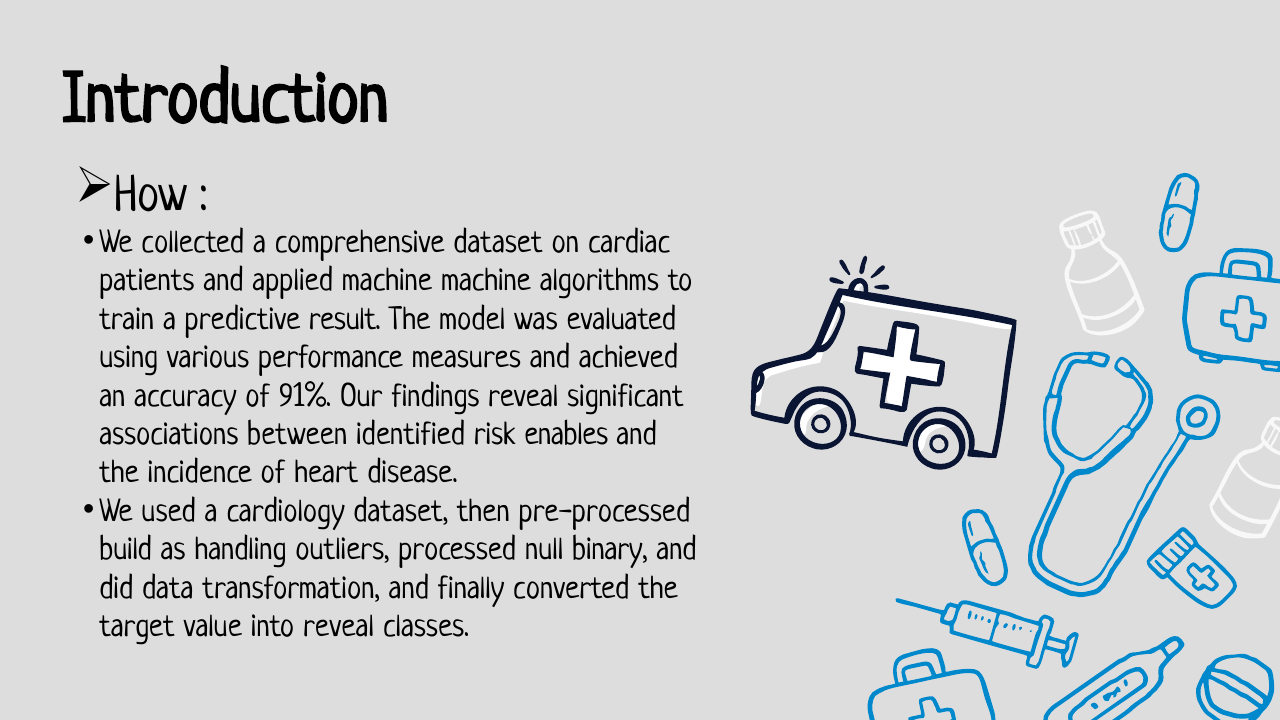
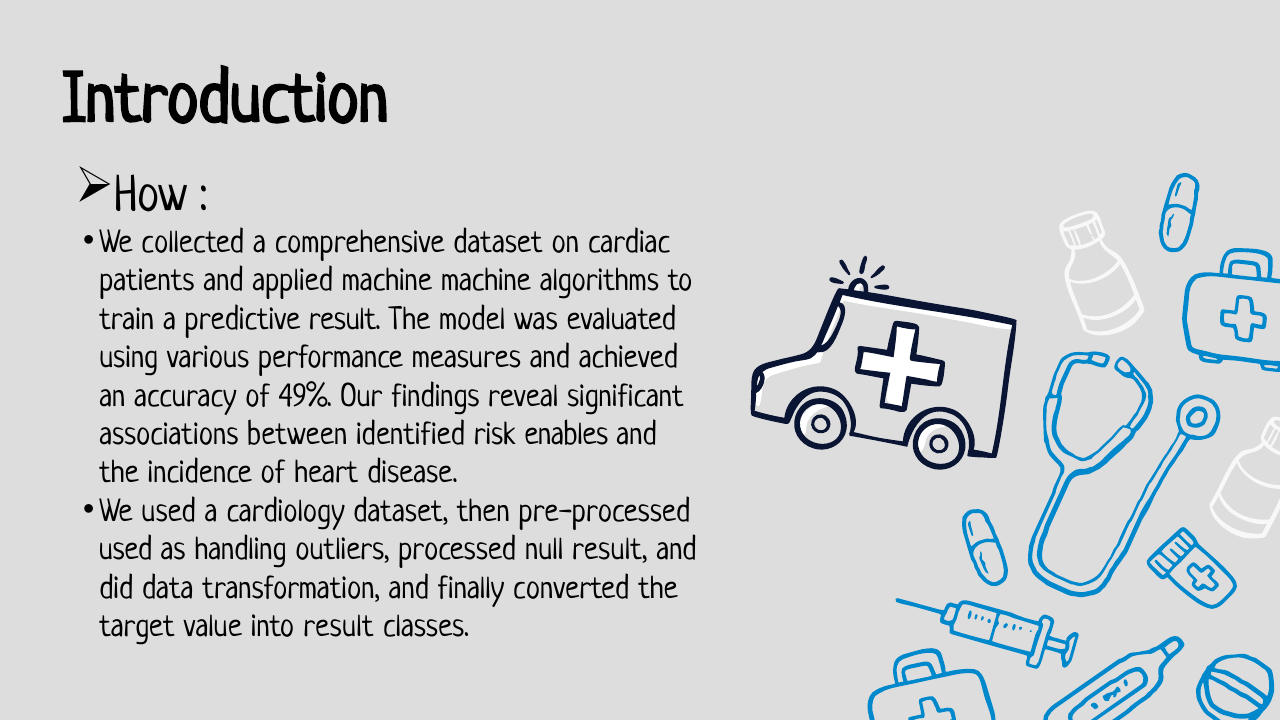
91%: 91% -> 49%
build at (126, 549): build -> used
null binary: binary -> result
into reveal: reveal -> result
